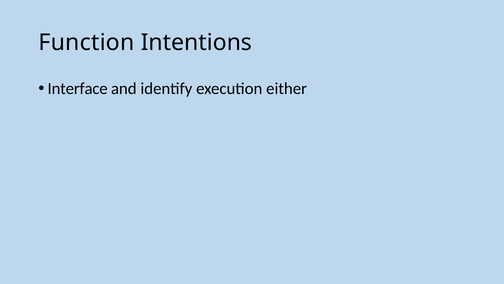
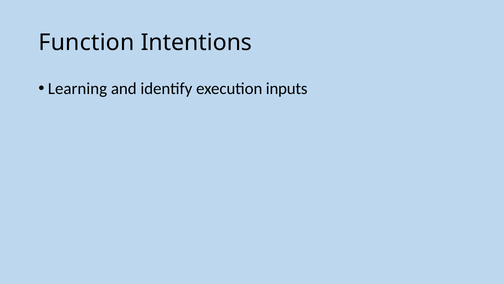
Interface: Interface -> Learning
either: either -> inputs
